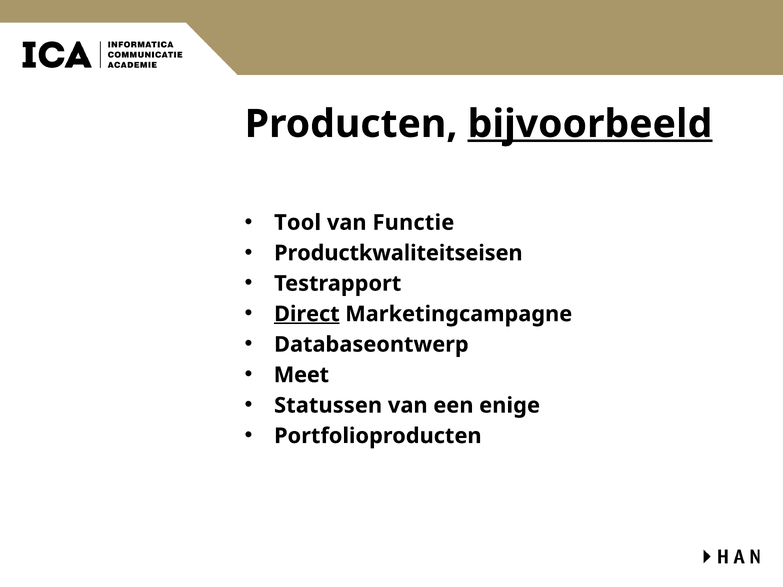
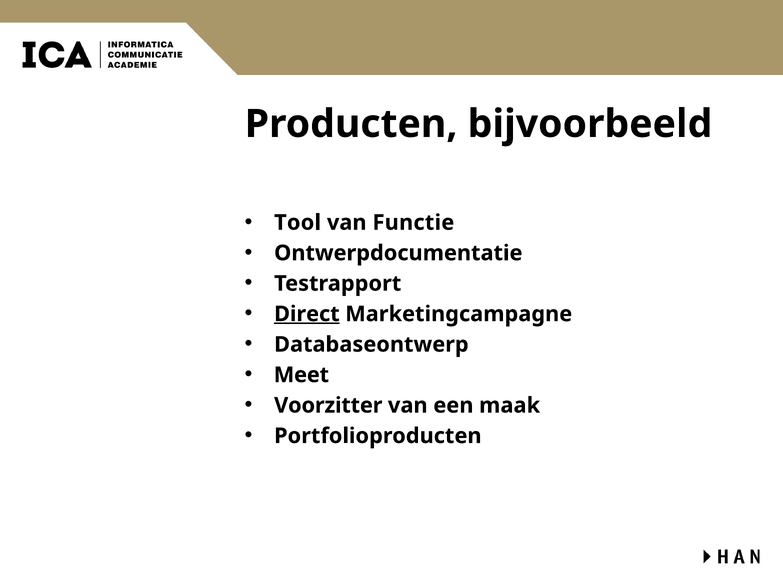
bijvoorbeeld underline: present -> none
Productkwaliteitseisen: Productkwaliteitseisen -> Ontwerpdocumentatie
Statussen: Statussen -> Voorzitter
enige: enige -> maak
